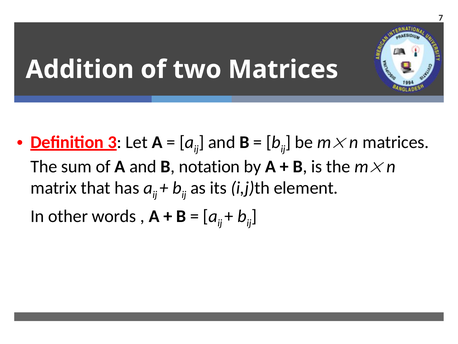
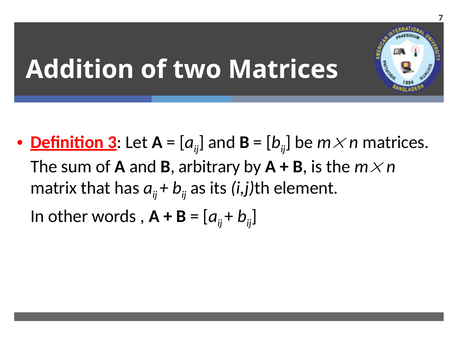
notation: notation -> arbitrary
